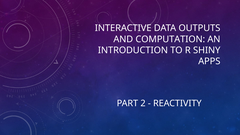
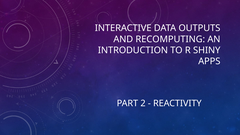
COMPUTATION: COMPUTATION -> RECOMPUTING
